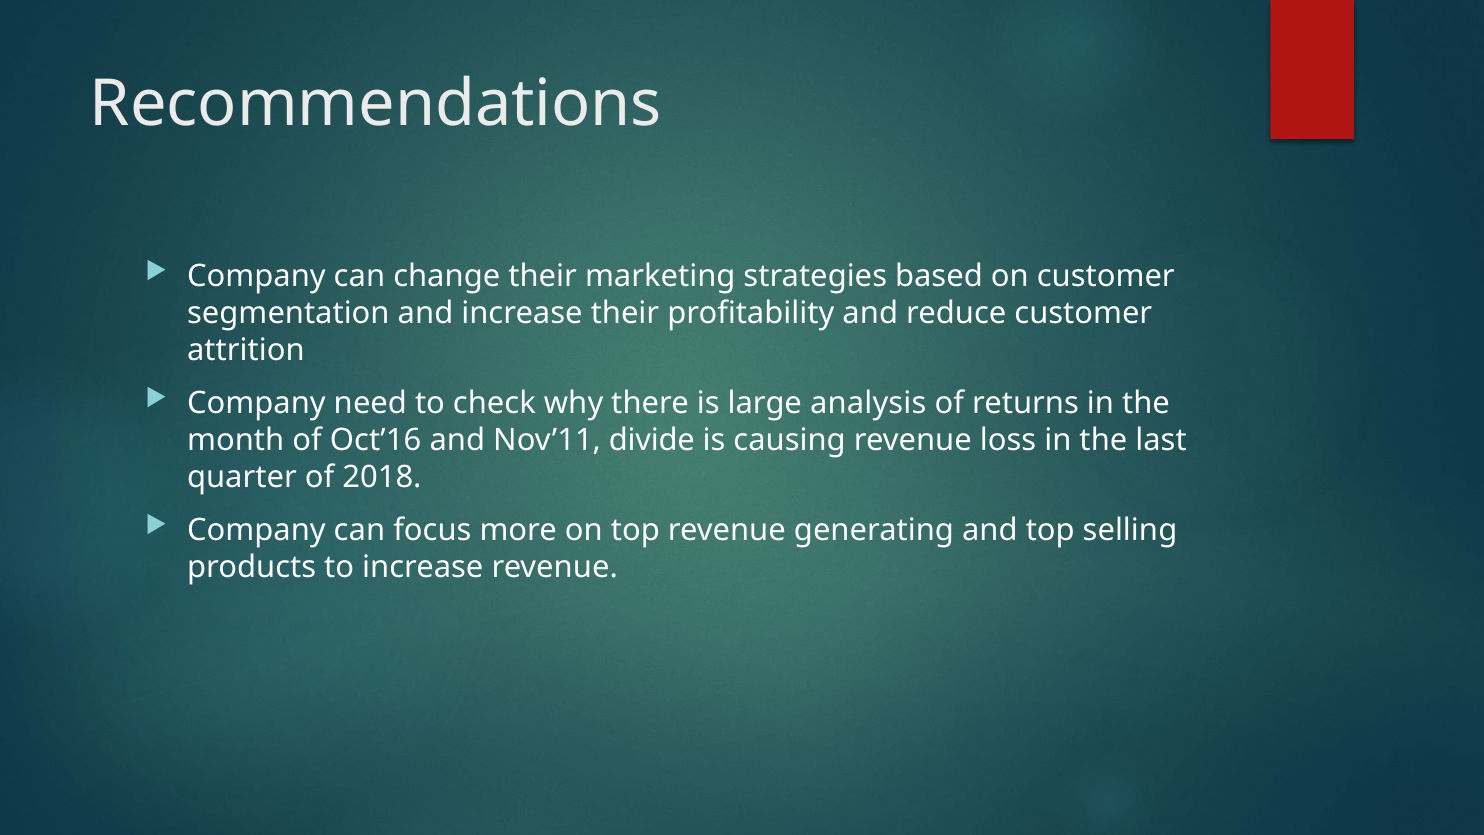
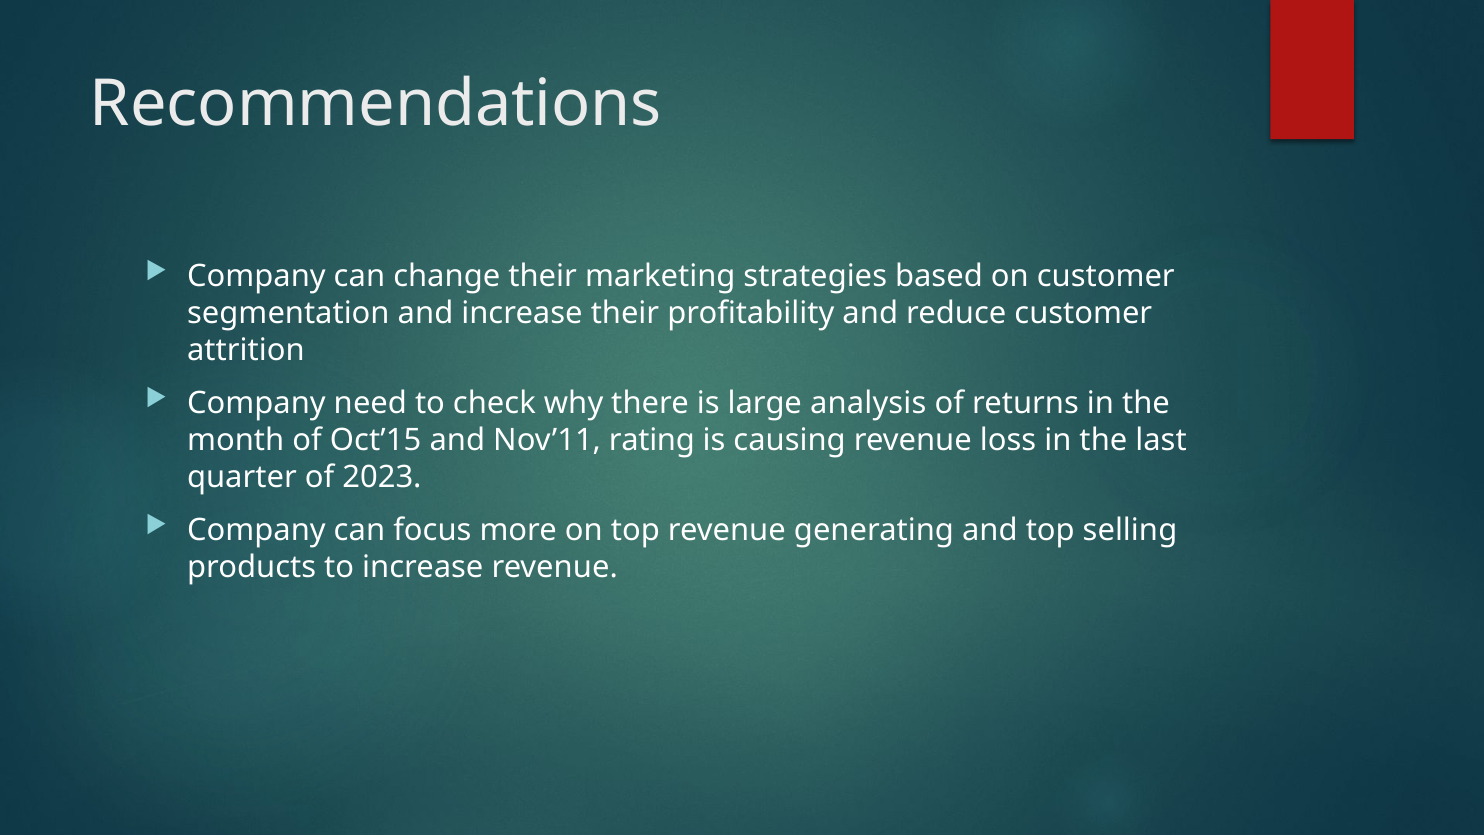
Oct’16: Oct’16 -> Oct’15
divide: divide -> rating
2018: 2018 -> 2023
